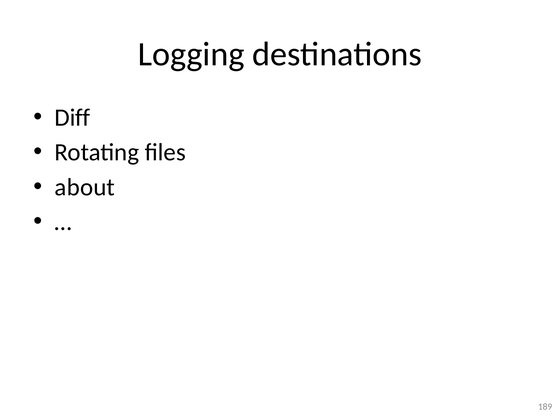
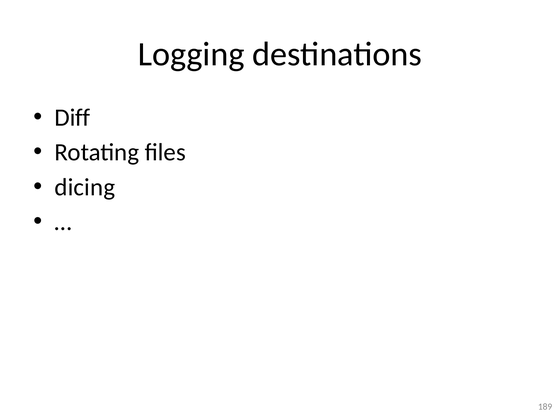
about: about -> dicing
